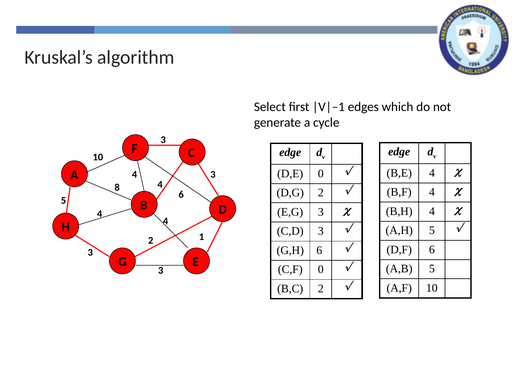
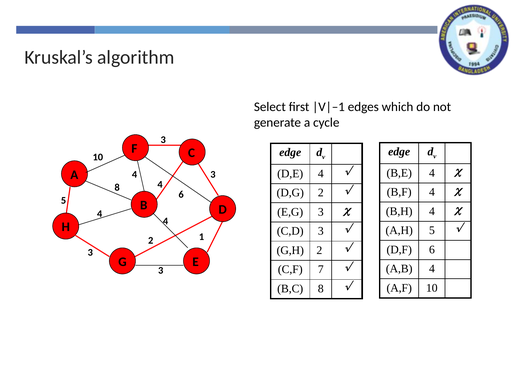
D,E 0: 0 -> 4
G,H 6: 6 -> 2
A,B 5: 5 -> 4
C,F 0: 0 -> 7
B,C 2: 2 -> 8
